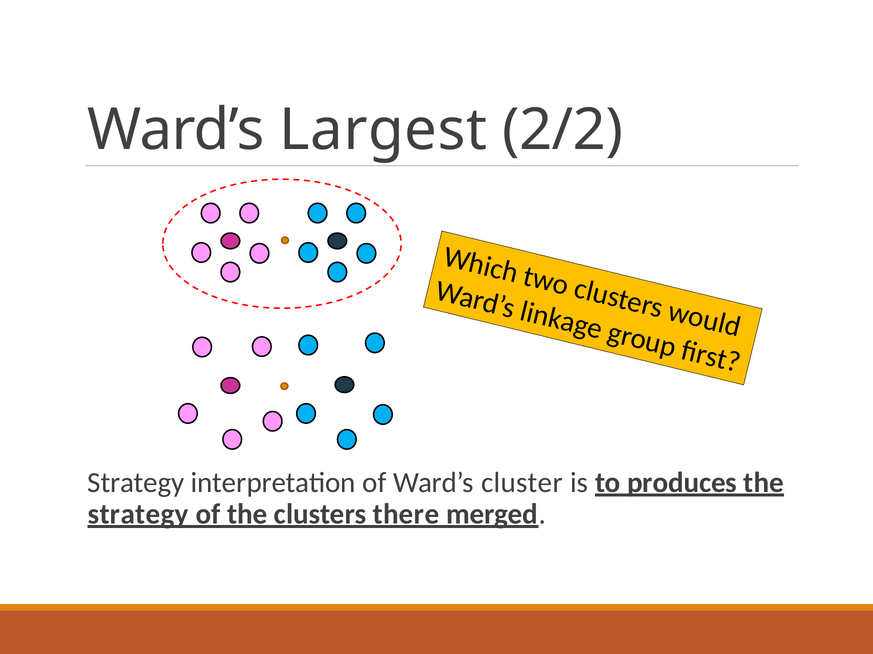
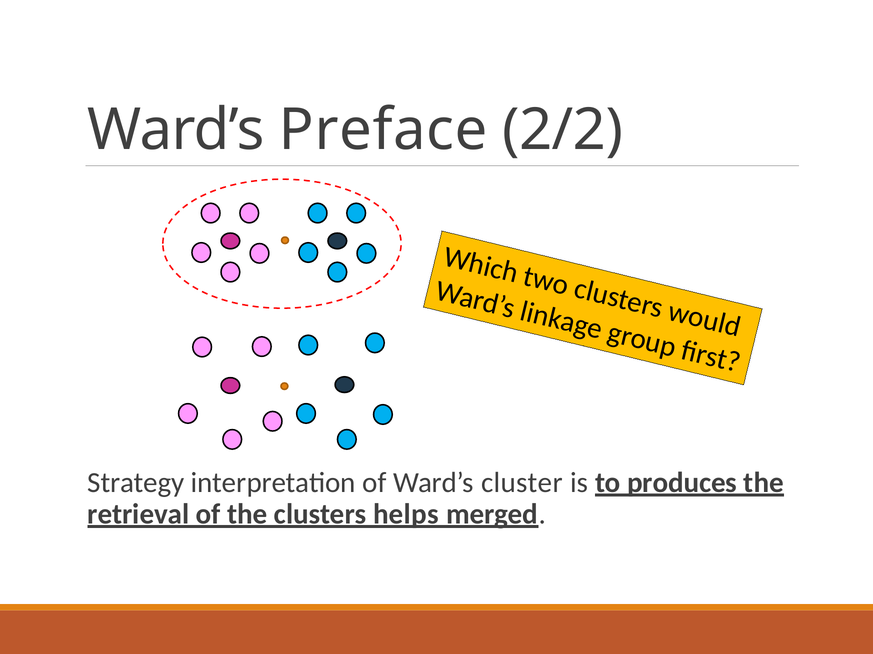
Largest: Largest -> Preface
strategy at (138, 515): strategy -> retrieval
there: there -> helps
